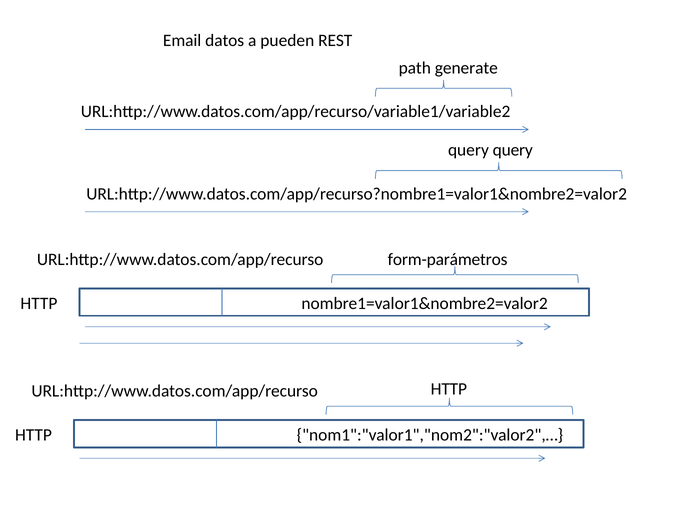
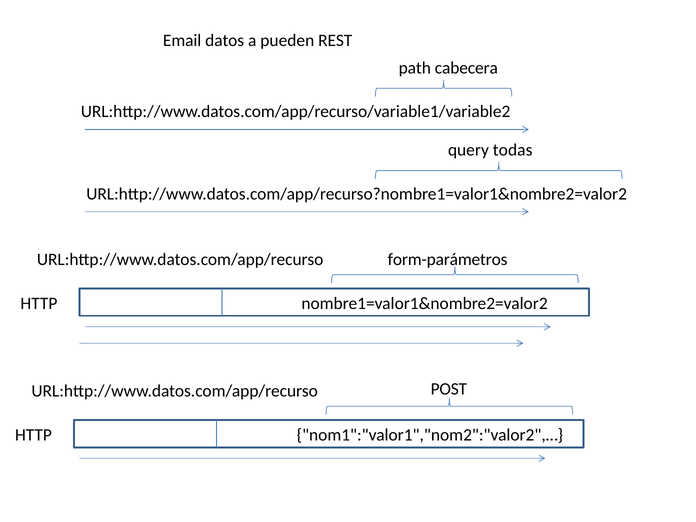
generate: generate -> cabecera
query query: query -> todas
HTTP at (449, 389): HTTP -> POST
